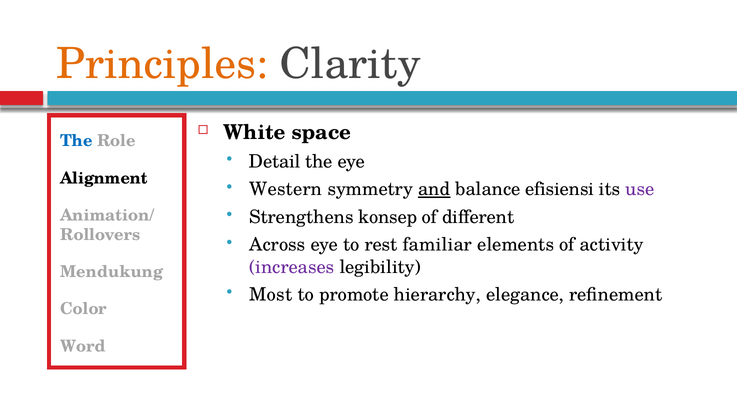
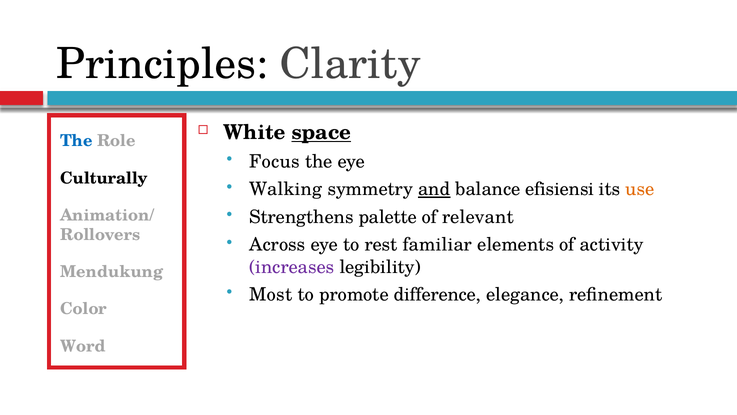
Principles colour: orange -> black
space underline: none -> present
Detail: Detail -> Focus
Alignment: Alignment -> Culturally
Western: Western -> Walking
use colour: purple -> orange
konsep: konsep -> palette
different: different -> relevant
hierarchy: hierarchy -> difference
